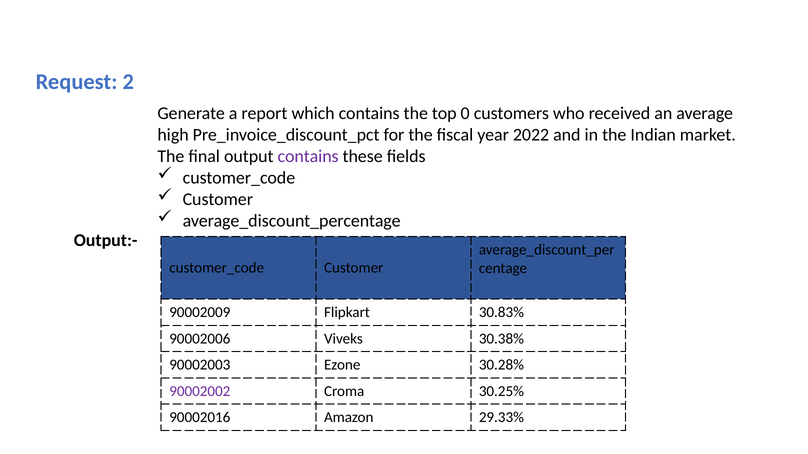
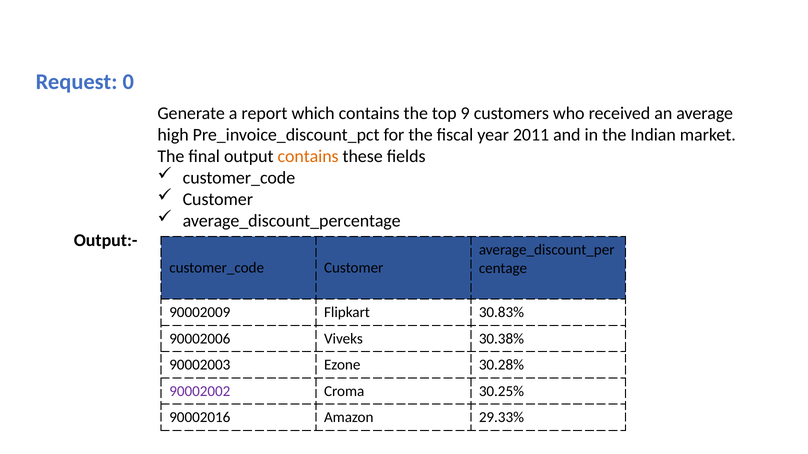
2: 2 -> 0
0: 0 -> 9
2022: 2022 -> 2011
contains at (308, 156) colour: purple -> orange
